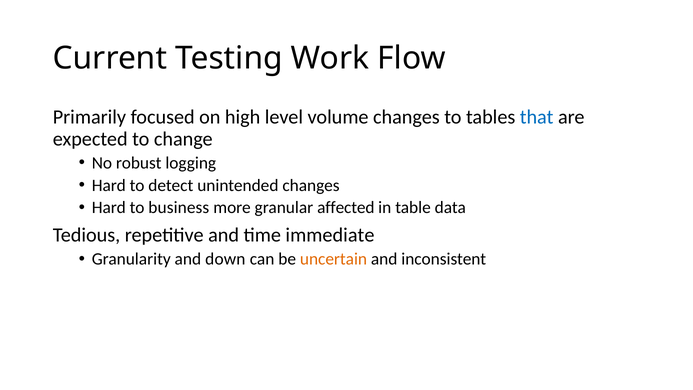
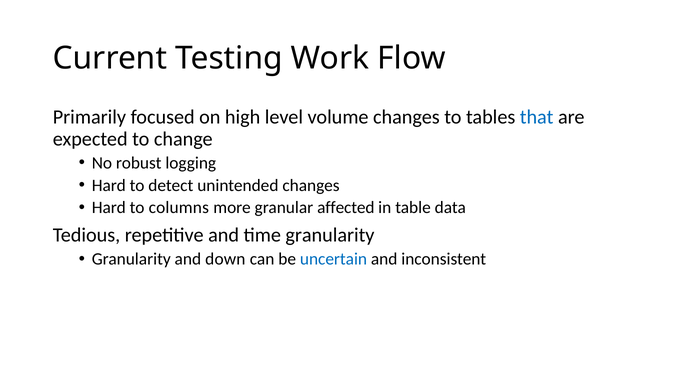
business: business -> columns
time immediate: immediate -> granularity
uncertain colour: orange -> blue
